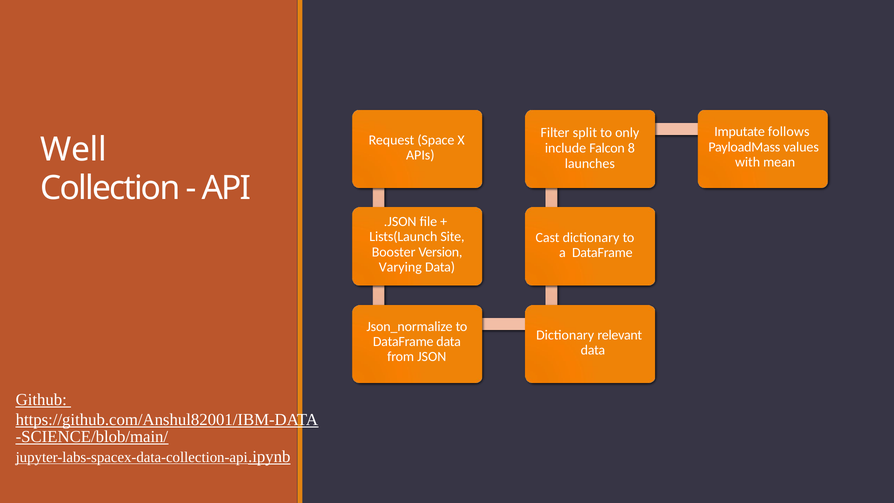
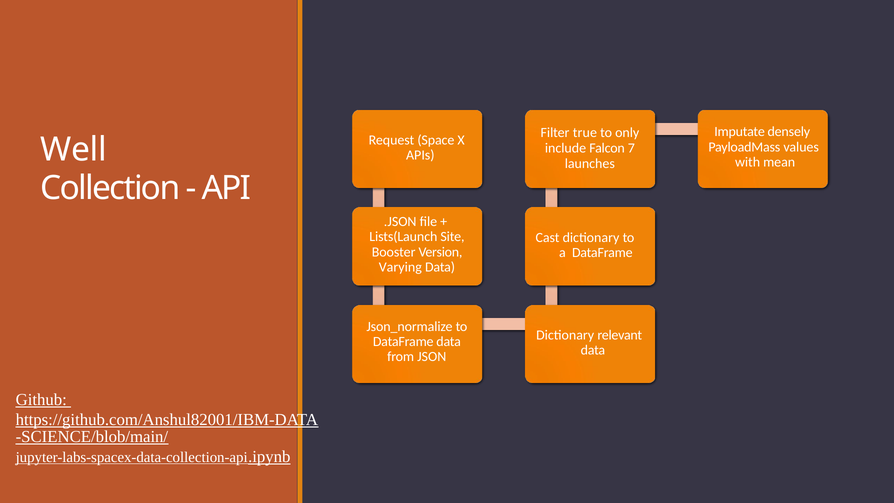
follows: follows -> densely
split: split -> true
8: 8 -> 7
